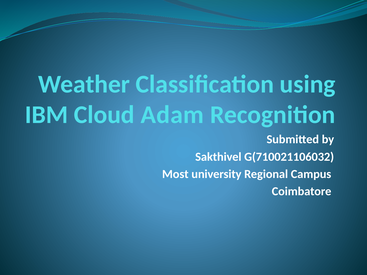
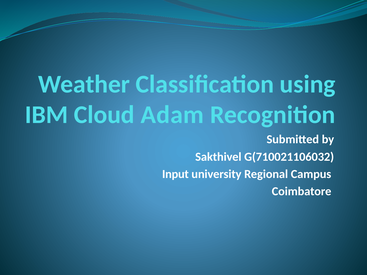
Most: Most -> Input
